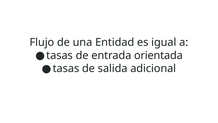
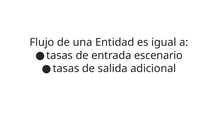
orientada: orientada -> escenario
